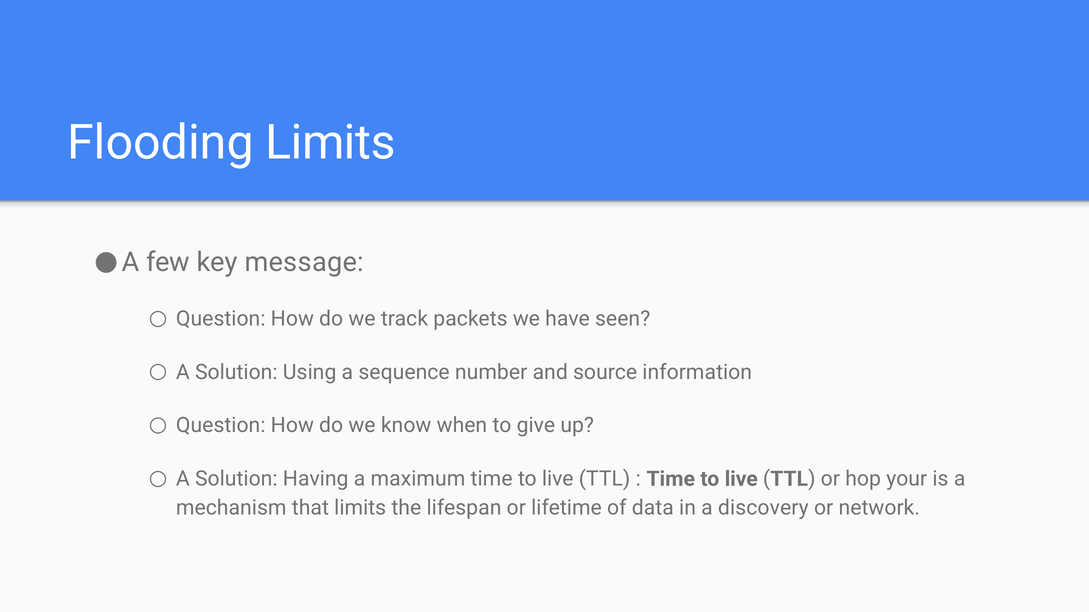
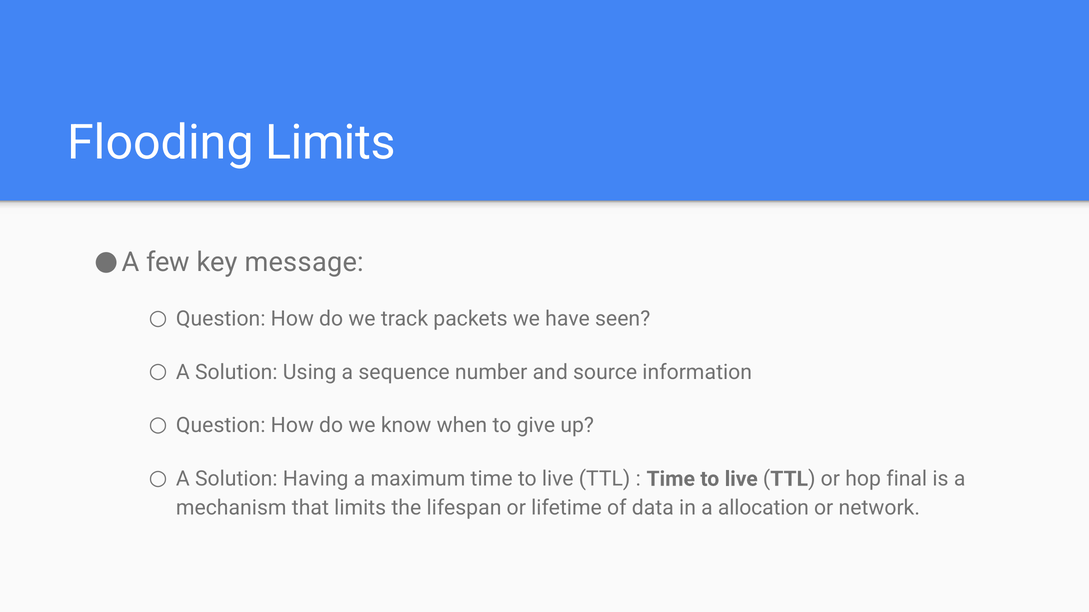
your: your -> final
discovery: discovery -> allocation
